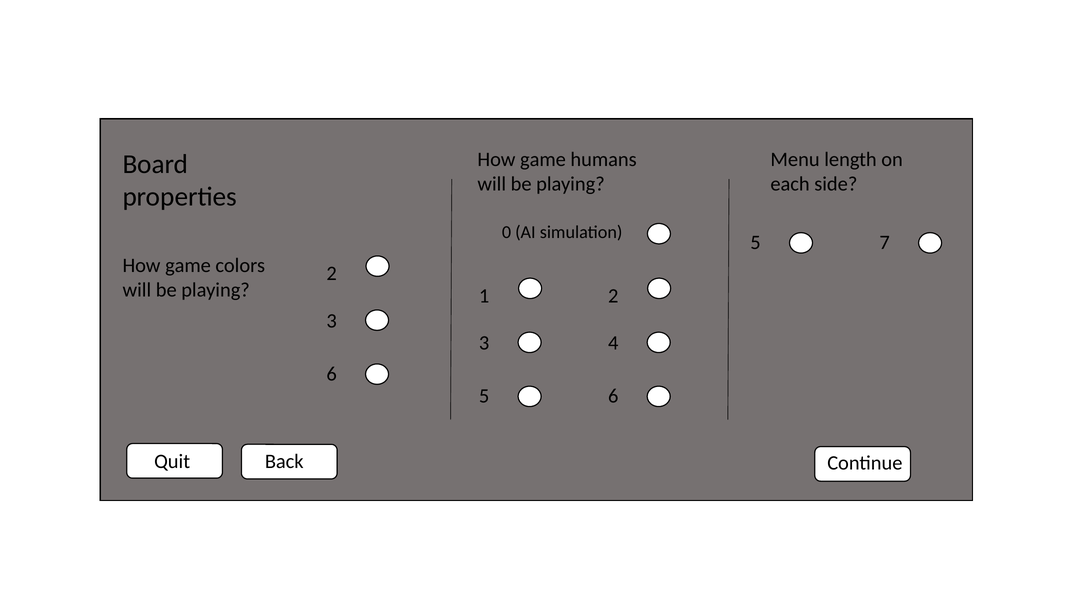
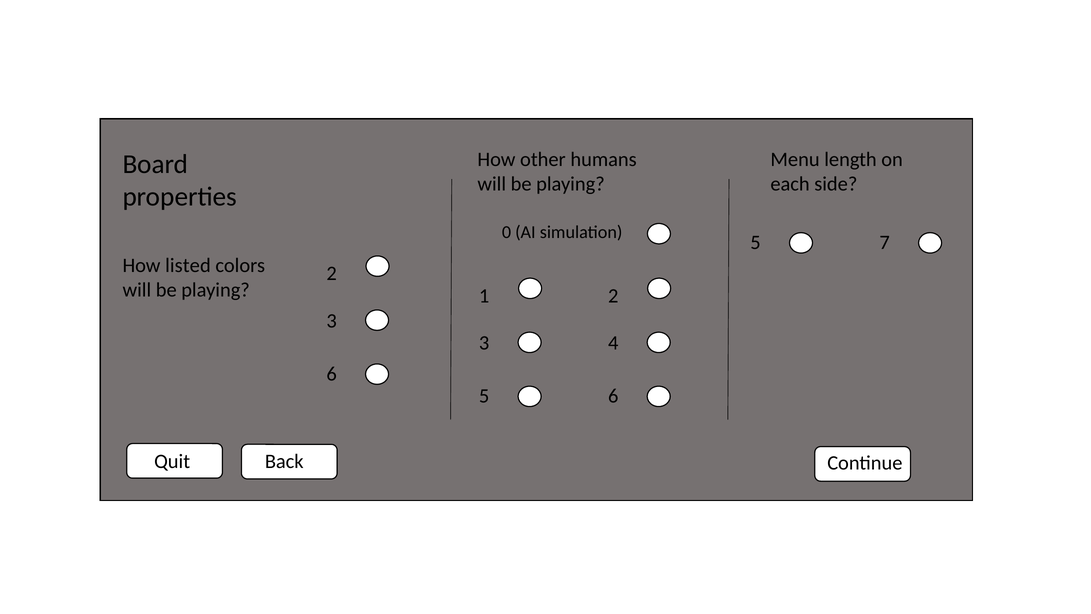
game at (543, 159): game -> other
game at (188, 265): game -> listed
